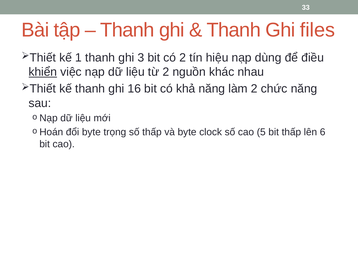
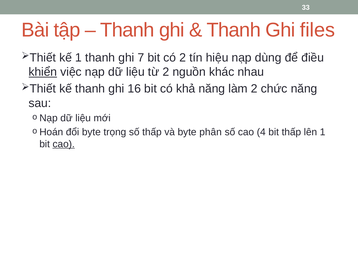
3: 3 -> 7
clock: clock -> phân
5: 5 -> 4
lên 6: 6 -> 1
cao at (64, 144) underline: none -> present
